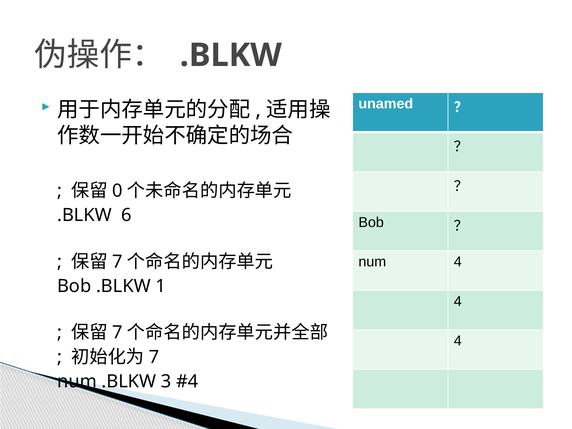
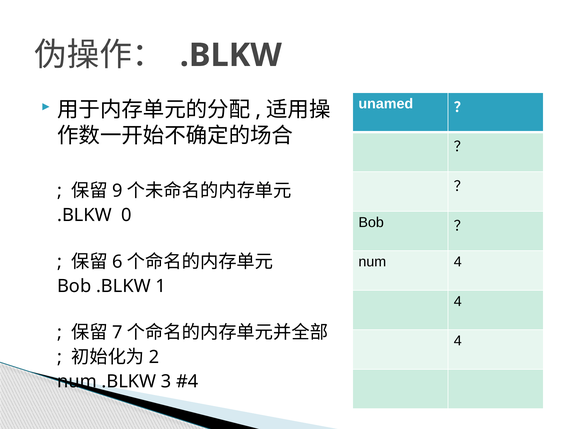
0: 0 -> 9
6: 6 -> 0
7 at (117, 262): 7 -> 6
7 at (154, 357): 7 -> 2
